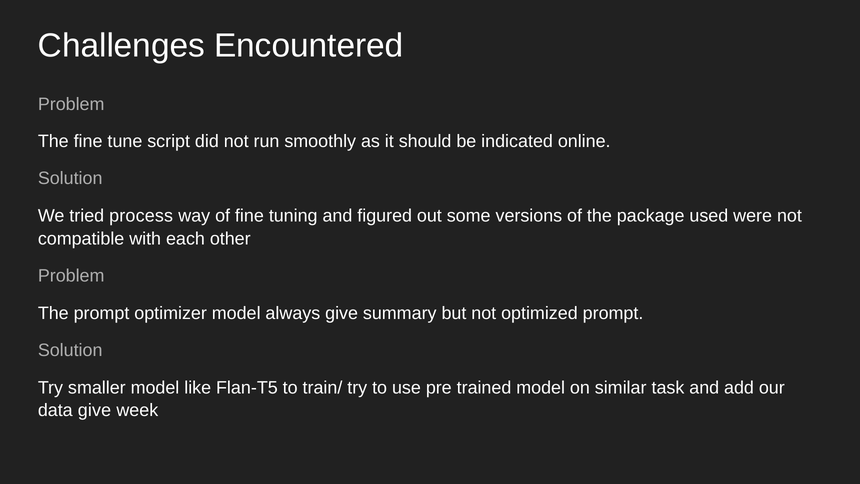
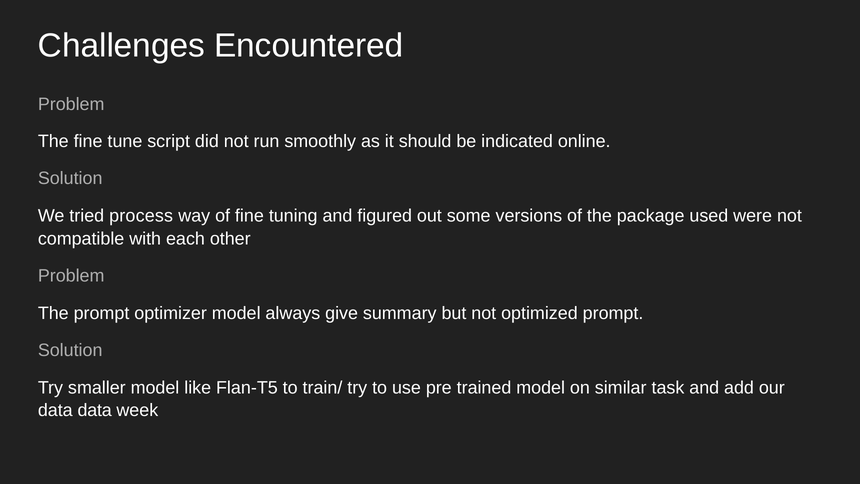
data give: give -> data
